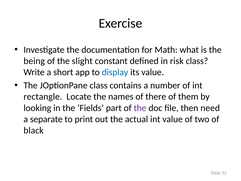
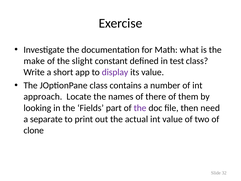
being: being -> make
risk: risk -> test
display colour: blue -> purple
rectangle: rectangle -> approach
black: black -> clone
